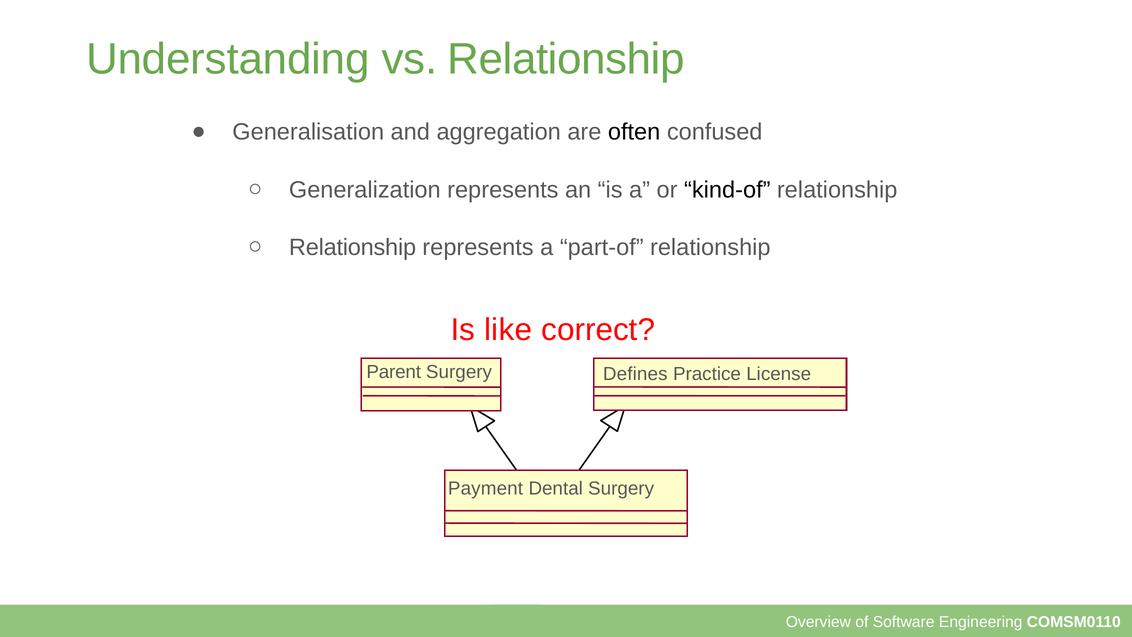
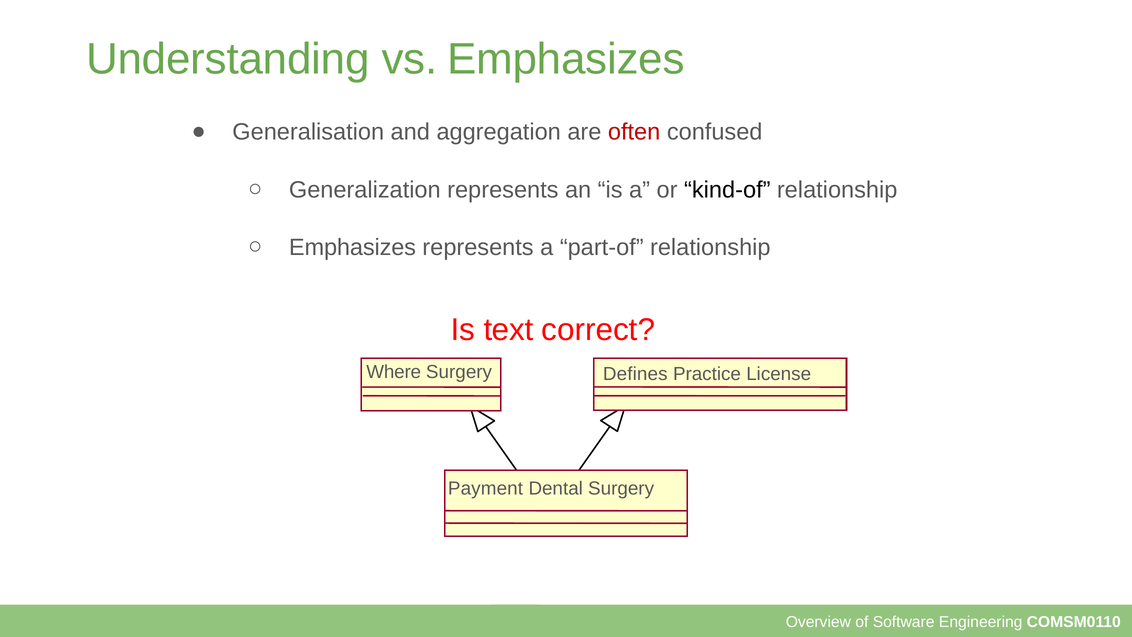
vs Relationship: Relationship -> Emphasizes
often colour: black -> red
Relationship at (353, 247): Relationship -> Emphasizes
like: like -> text
Parent: Parent -> Where
